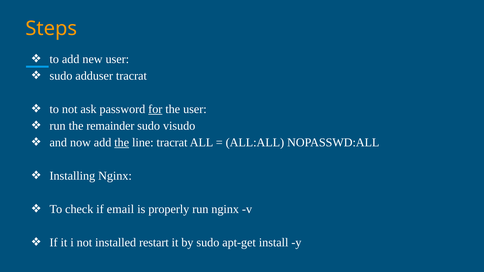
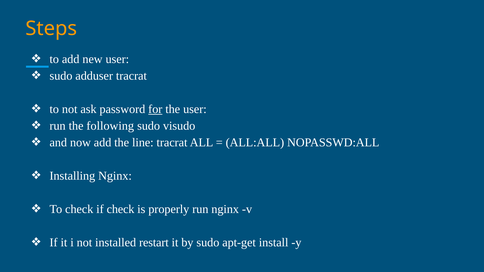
remainder: remainder -> following
the at (122, 143) underline: present -> none
if email: email -> check
